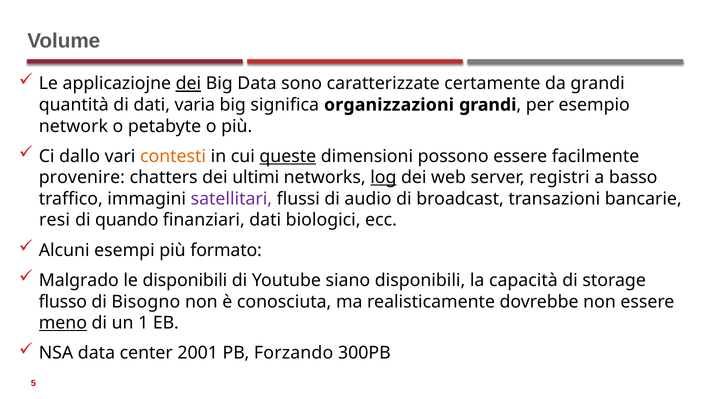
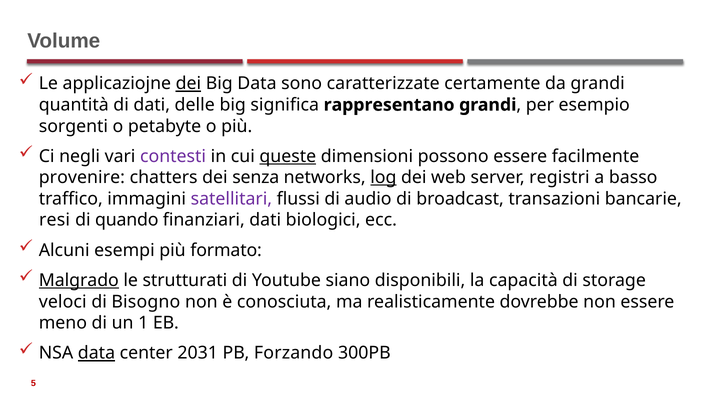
varia: varia -> delle
organizzazioni: organizzazioni -> rappresentano
network: network -> sorgenti
dallo: dallo -> negli
contesti colour: orange -> purple
ultimi: ultimi -> senza
Malgrado underline: none -> present
le disponibili: disponibili -> strutturati
flusso: flusso -> veloci
meno underline: present -> none
data at (96, 353) underline: none -> present
2001: 2001 -> 2031
